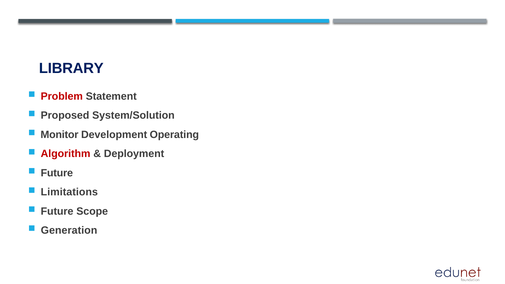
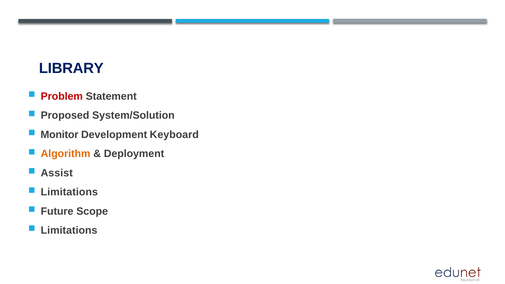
Operating: Operating -> Keyboard
Algorithm colour: red -> orange
Future at (57, 173): Future -> Assist
Generation at (69, 230): Generation -> Limitations
